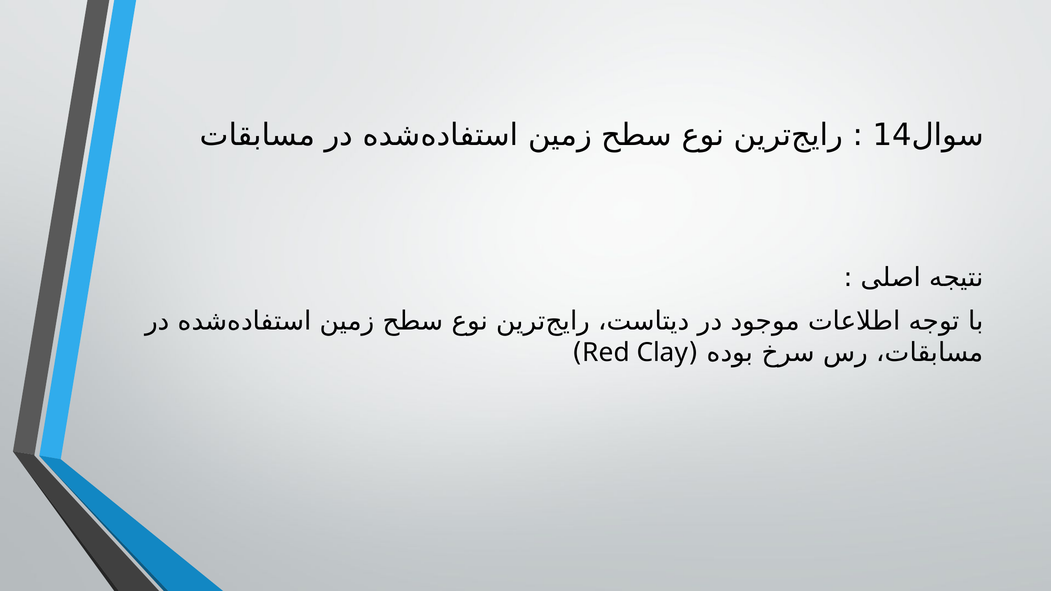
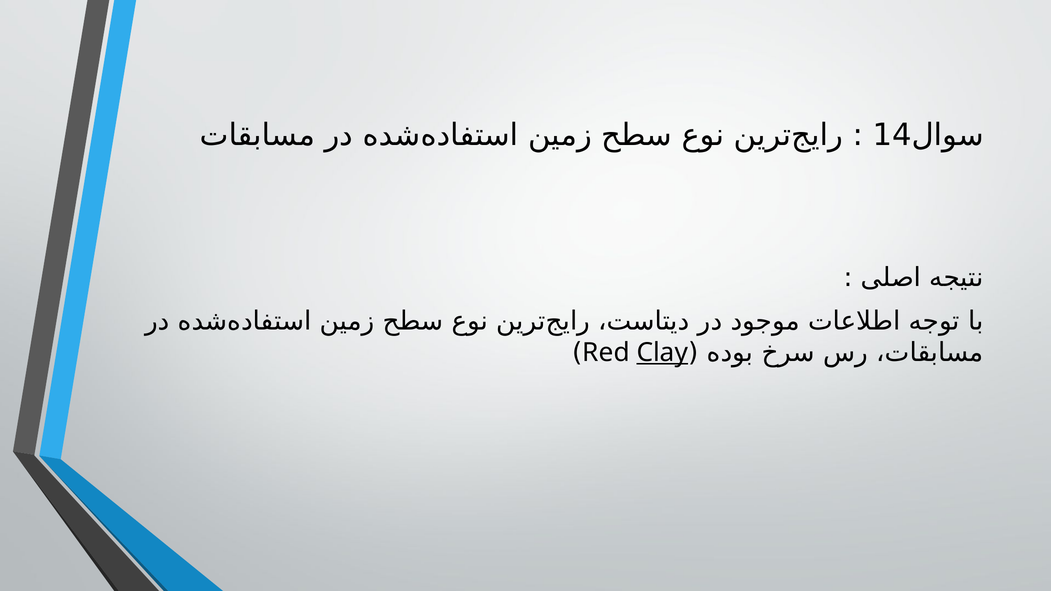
Clay underline: none -> present
